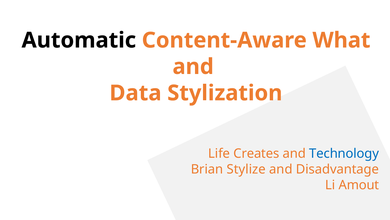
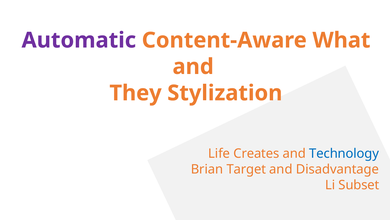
Automatic colour: black -> purple
Data: Data -> They
Stylize: Stylize -> Target
Amout: Amout -> Subset
